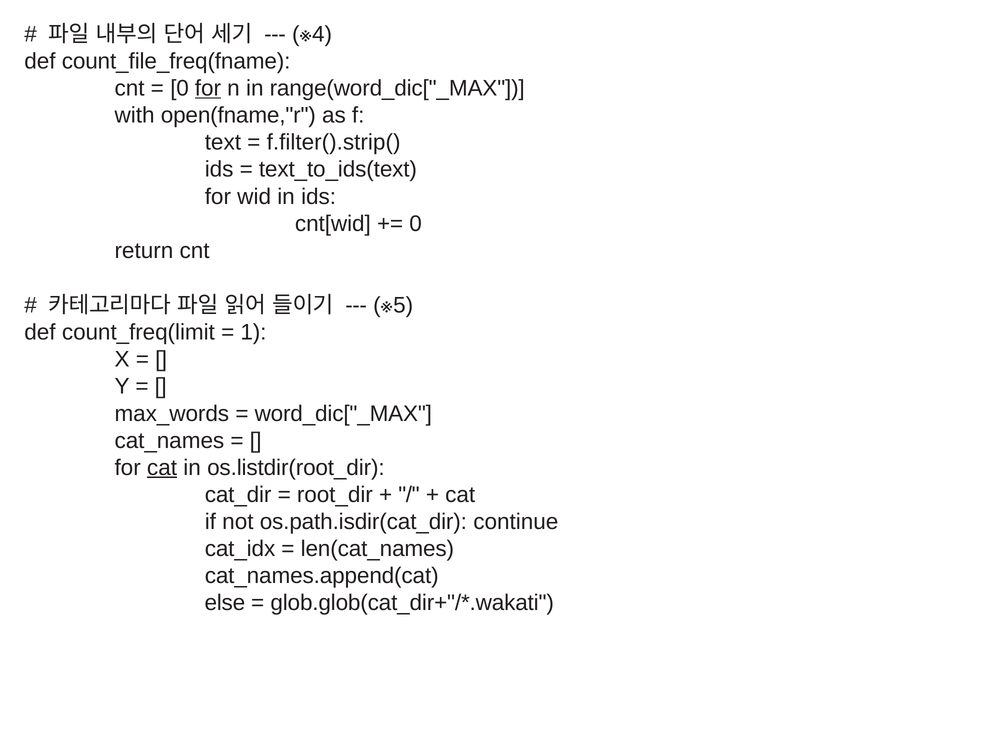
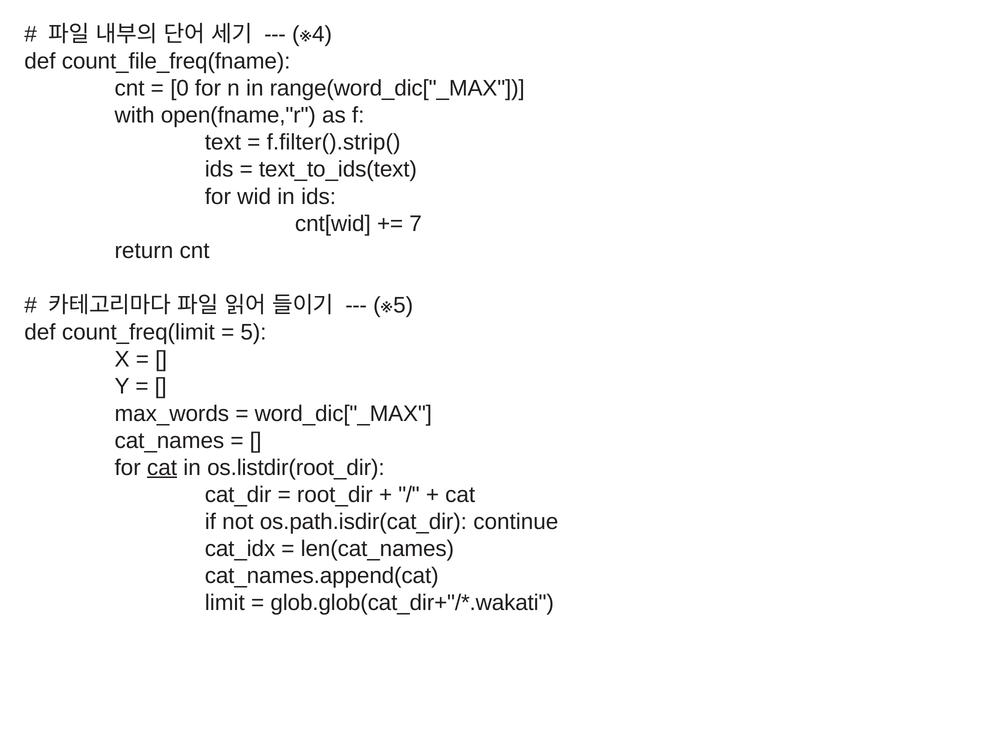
for at (208, 88) underline: present -> none
0 at (416, 224): 0 -> 7
1 at (253, 332): 1 -> 5
else: else -> limit
